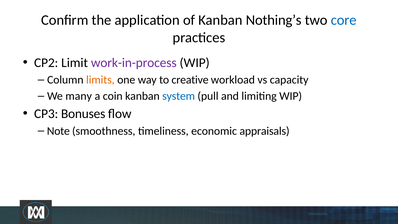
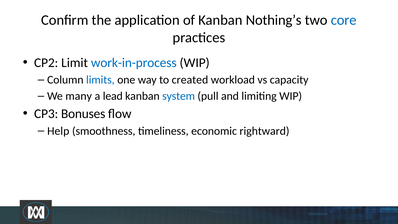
work-in-process colour: purple -> blue
limits colour: orange -> blue
creative: creative -> created
coin: coin -> lead
Note: Note -> Help
appraisals: appraisals -> rightward
